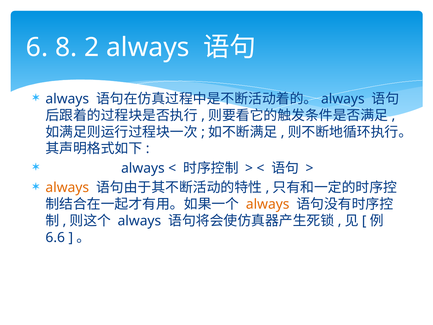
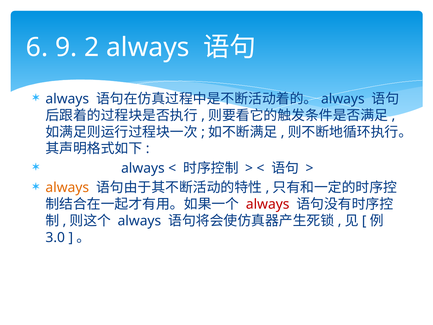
8: 8 -> 9
always at (268, 204) colour: orange -> red
6.6: 6.6 -> 3.0
